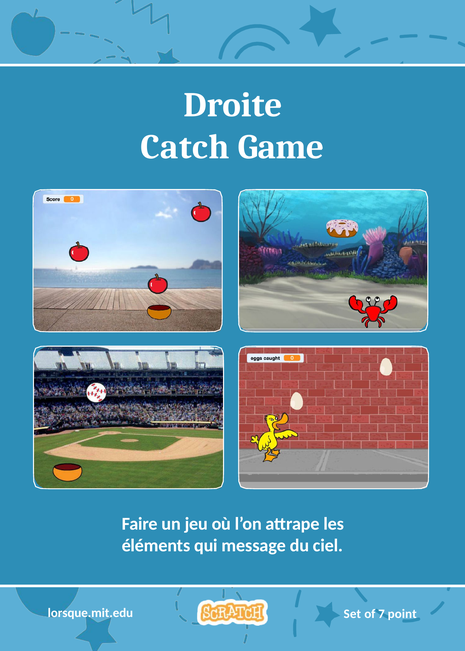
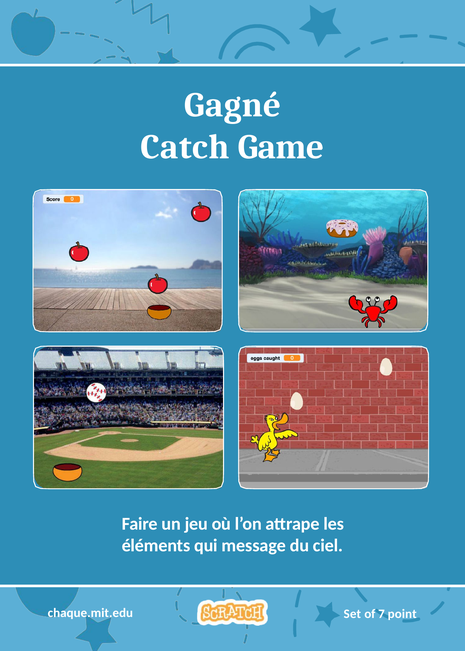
Droite: Droite -> Gagné
lorsque.mit.edu: lorsque.mit.edu -> chaque.mit.edu
